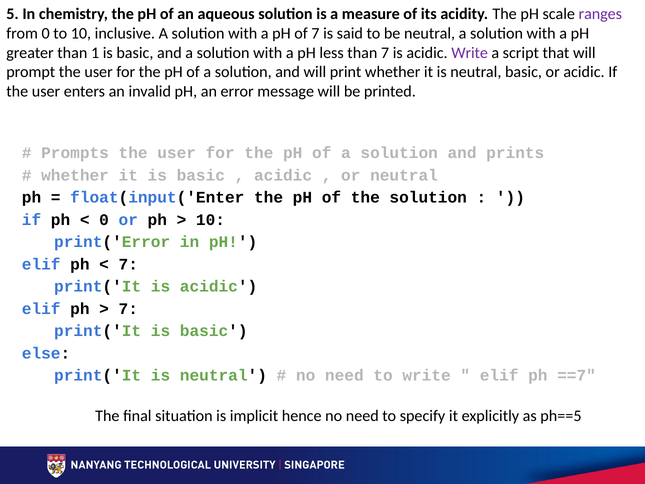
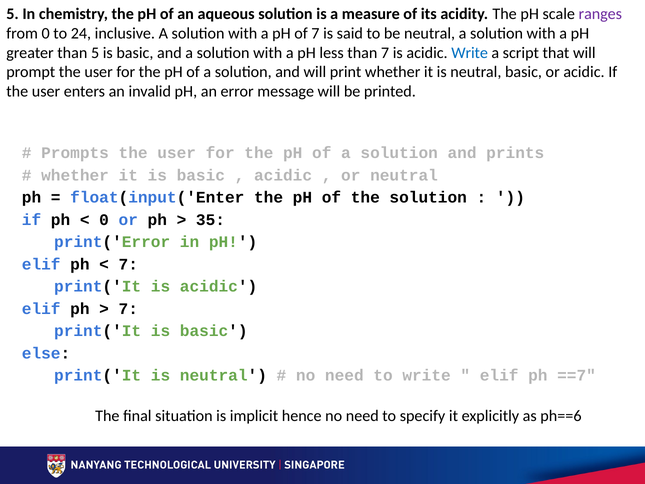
to 10: 10 -> 24
than 1: 1 -> 5
Write at (470, 53) colour: purple -> blue
10 at (211, 220): 10 -> 35
ph==5: ph==5 -> ph==6
